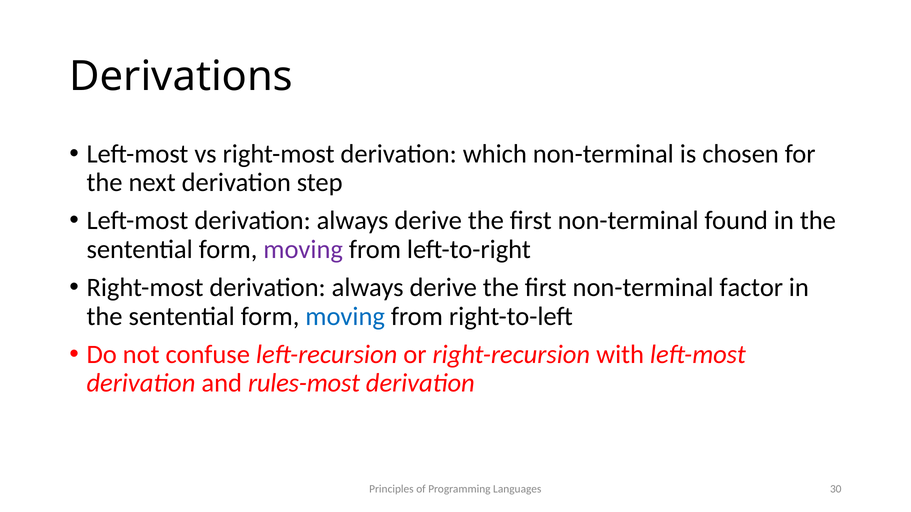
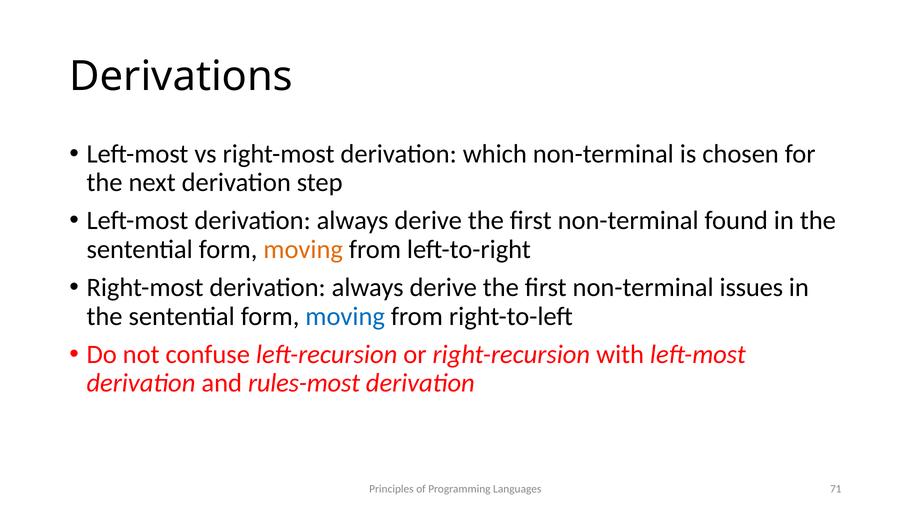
moving at (303, 250) colour: purple -> orange
factor: factor -> issues
30: 30 -> 71
